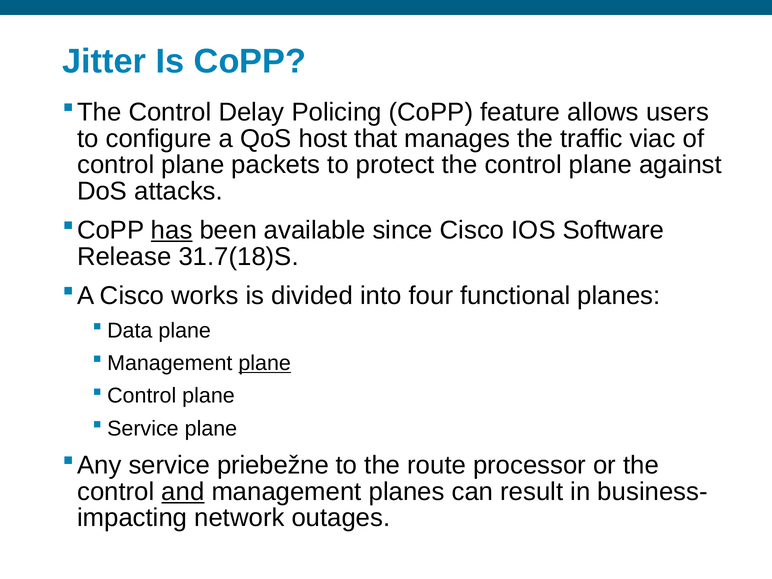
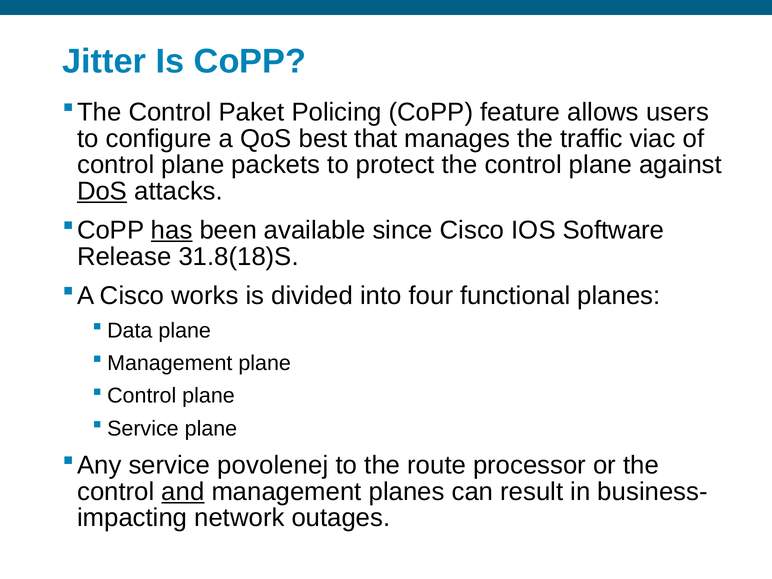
Delay: Delay -> Paket
host: host -> best
DoS underline: none -> present
31.7(18)S: 31.7(18)S -> 31.8(18)S
plane at (265, 363) underline: present -> none
priebežne: priebežne -> povolenej
